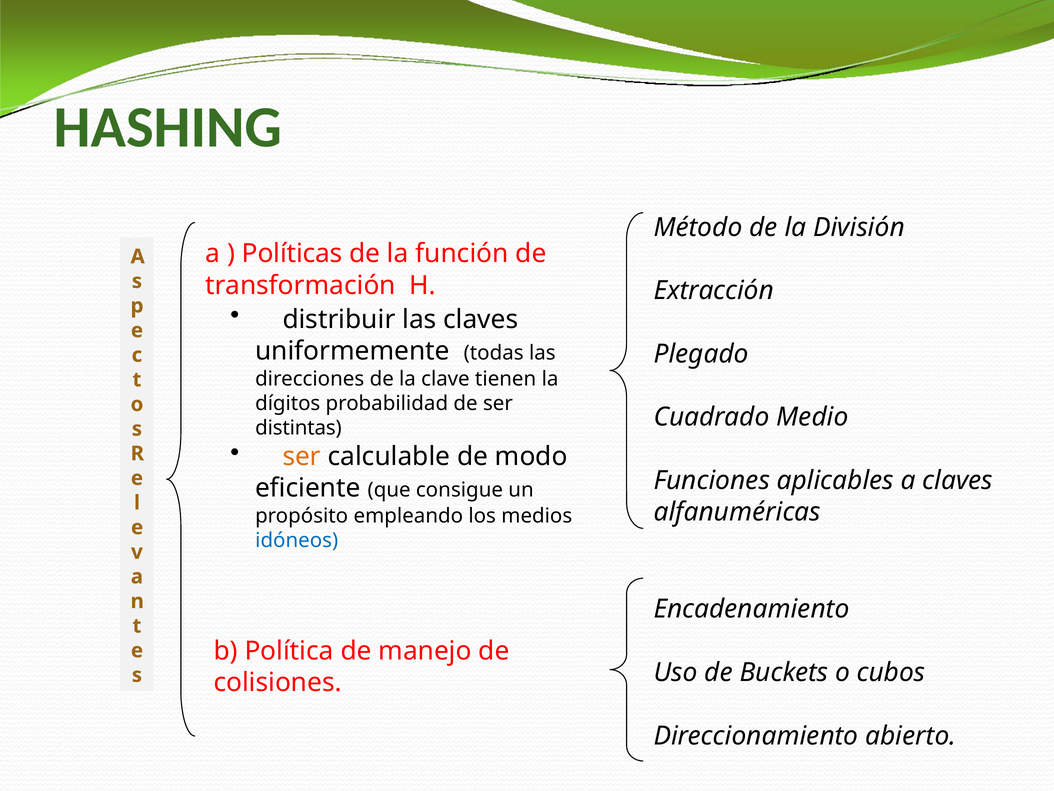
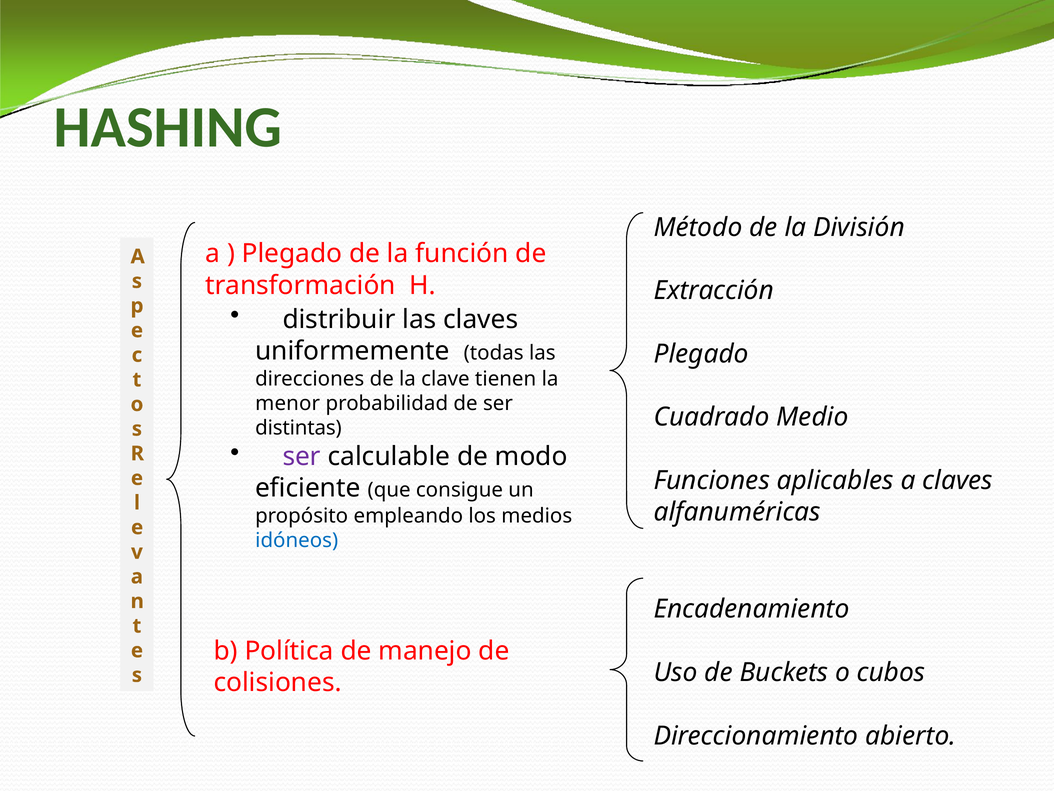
Políticas at (292, 254): Políticas -> Plegado
dígitos: dígitos -> menor
ser at (302, 456) colour: orange -> purple
